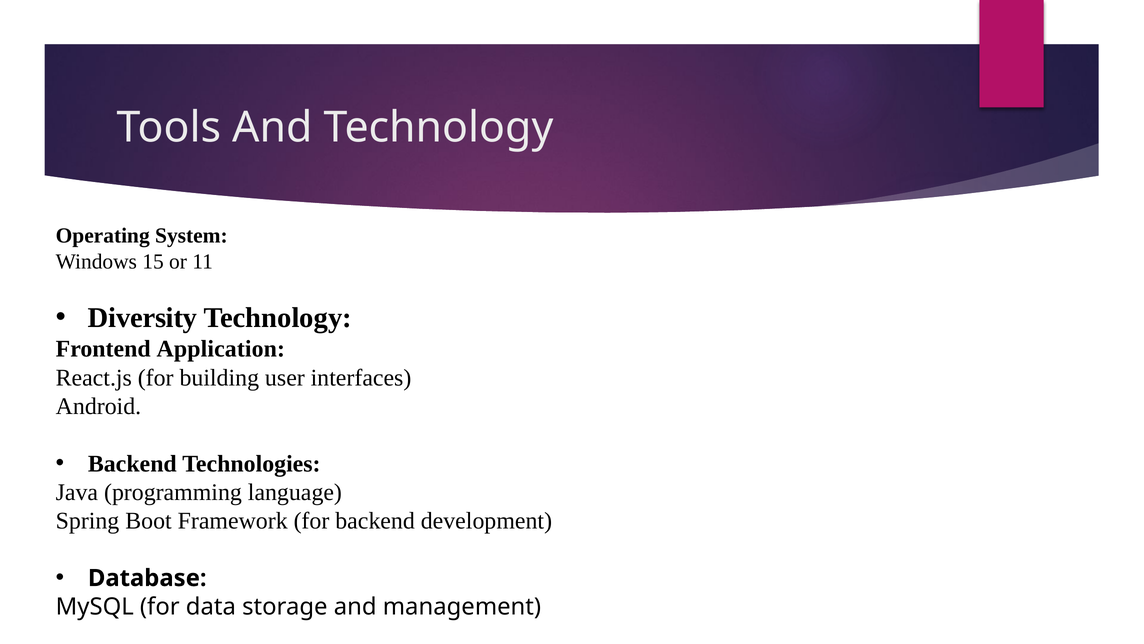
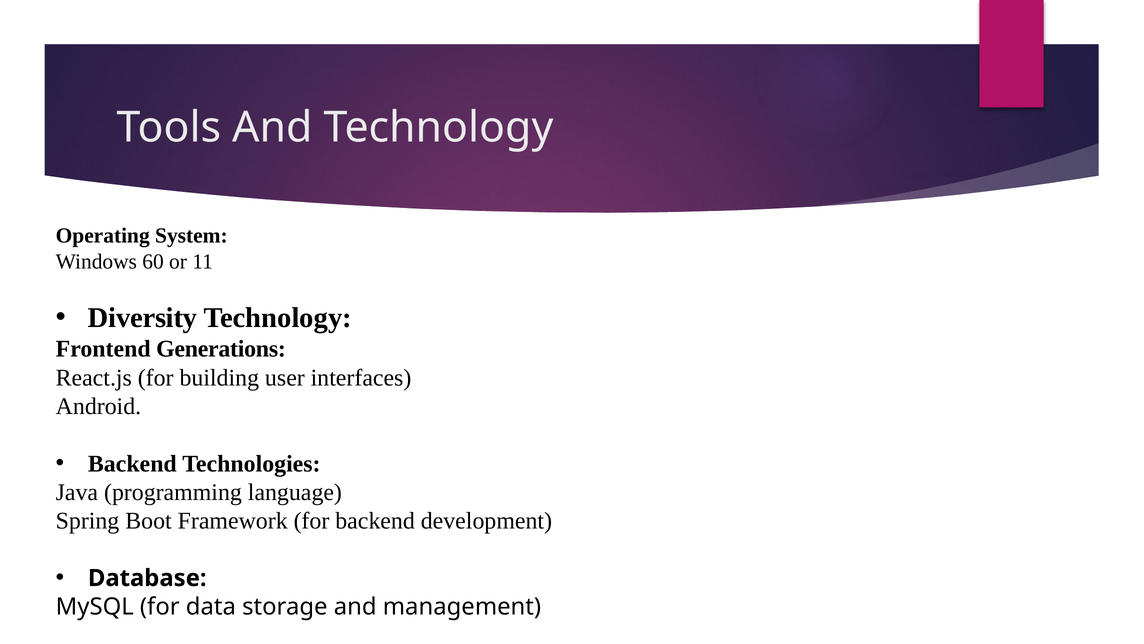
15: 15 -> 60
Application: Application -> Generations
